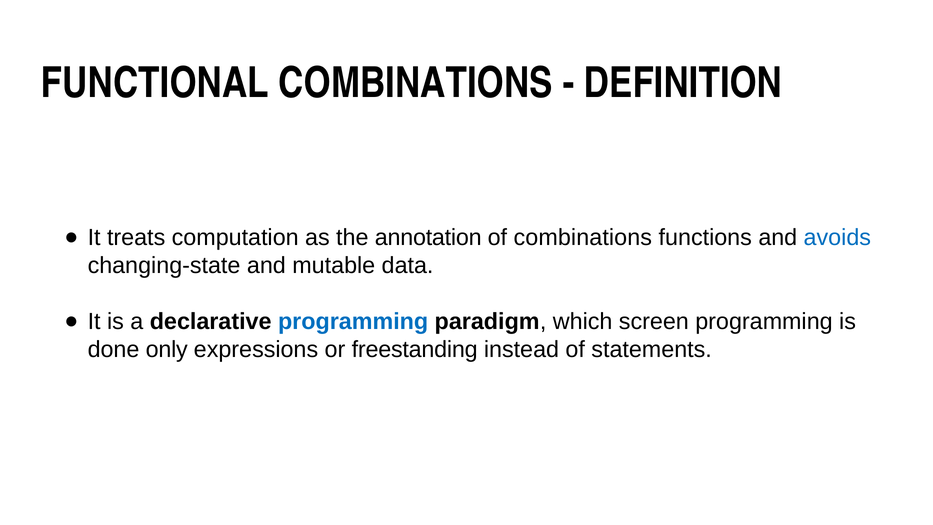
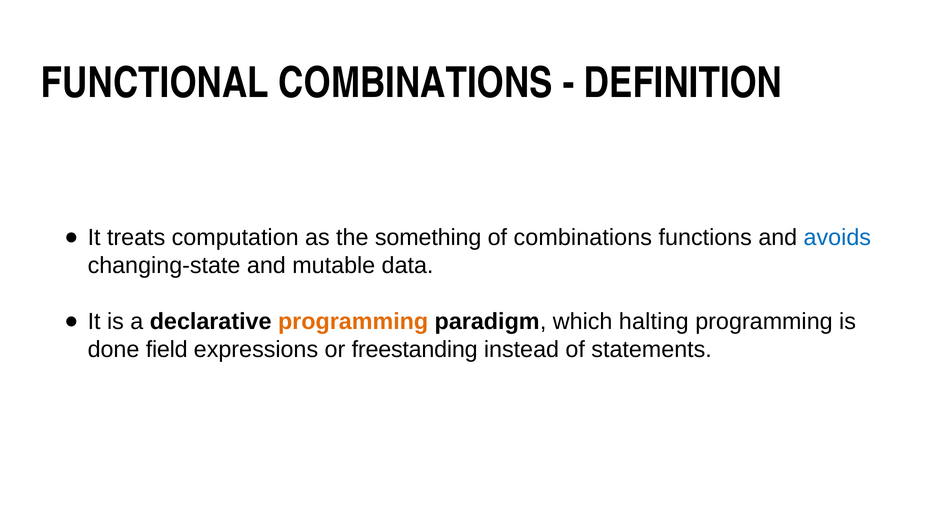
annotation: annotation -> something
programming at (353, 321) colour: blue -> orange
screen: screen -> halting
only: only -> field
